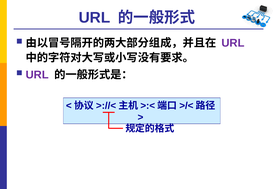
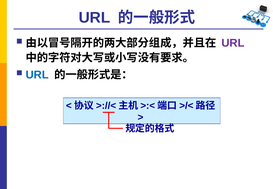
URL at (37, 75) colour: purple -> blue
